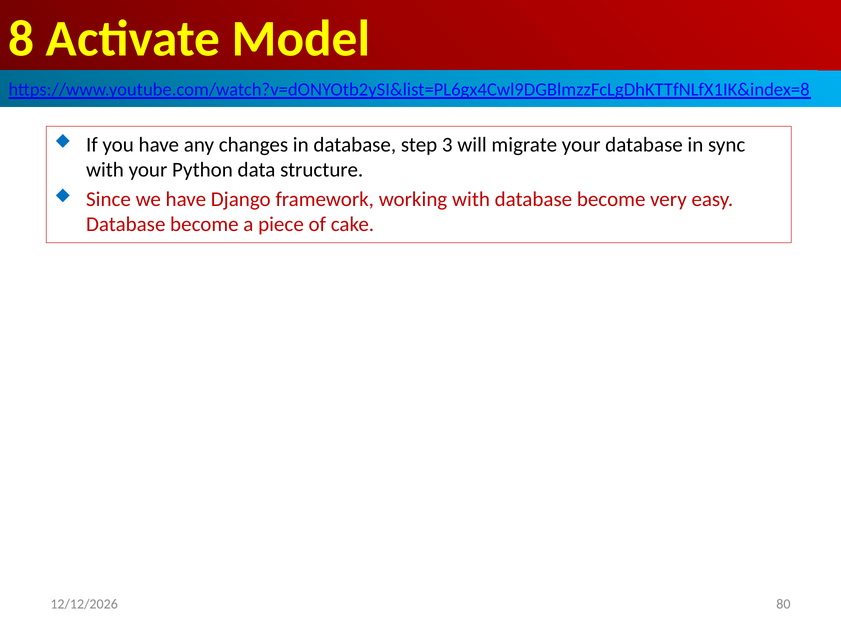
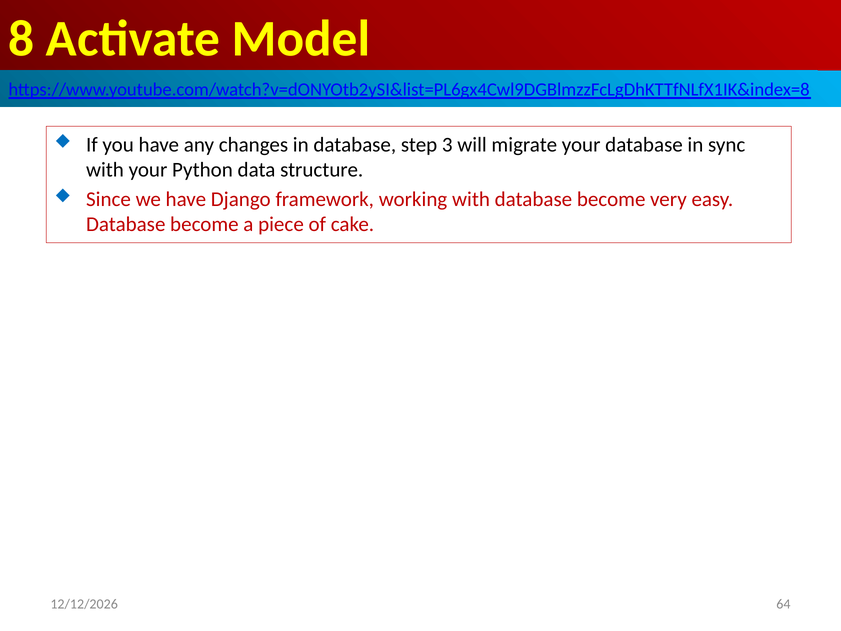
80: 80 -> 64
